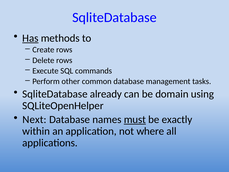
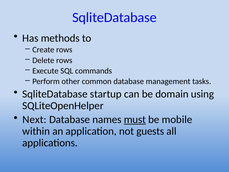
Has underline: present -> none
already: already -> startup
exactly: exactly -> mobile
where: where -> guests
